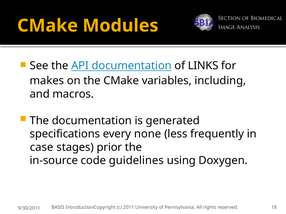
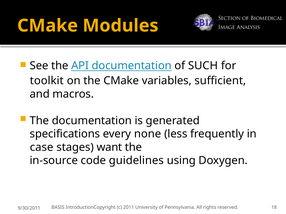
LINKS: LINKS -> SUCH
makes: makes -> toolkit
including: including -> sufficient
prior: prior -> want
